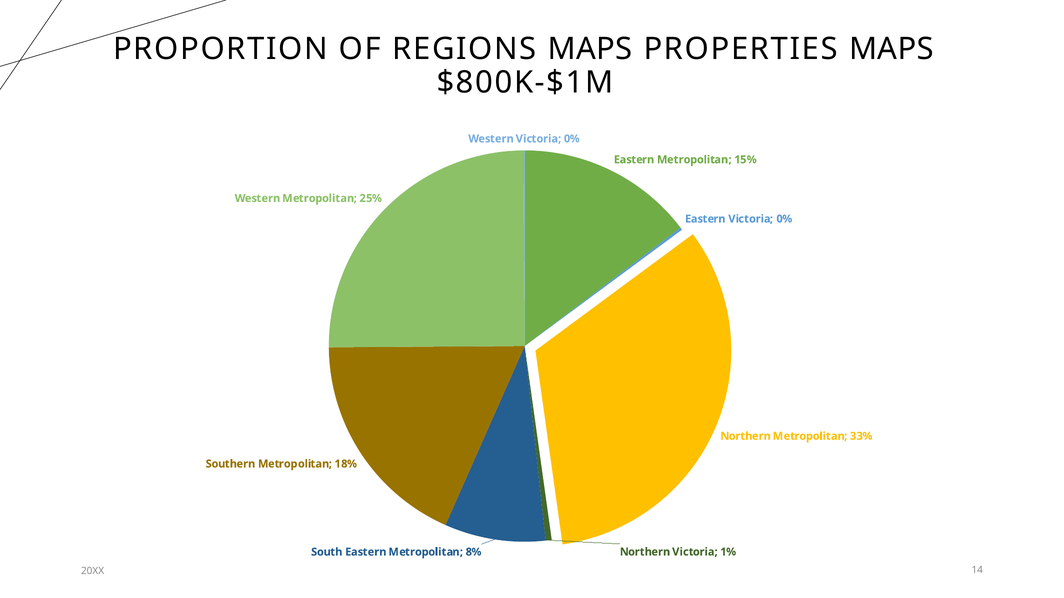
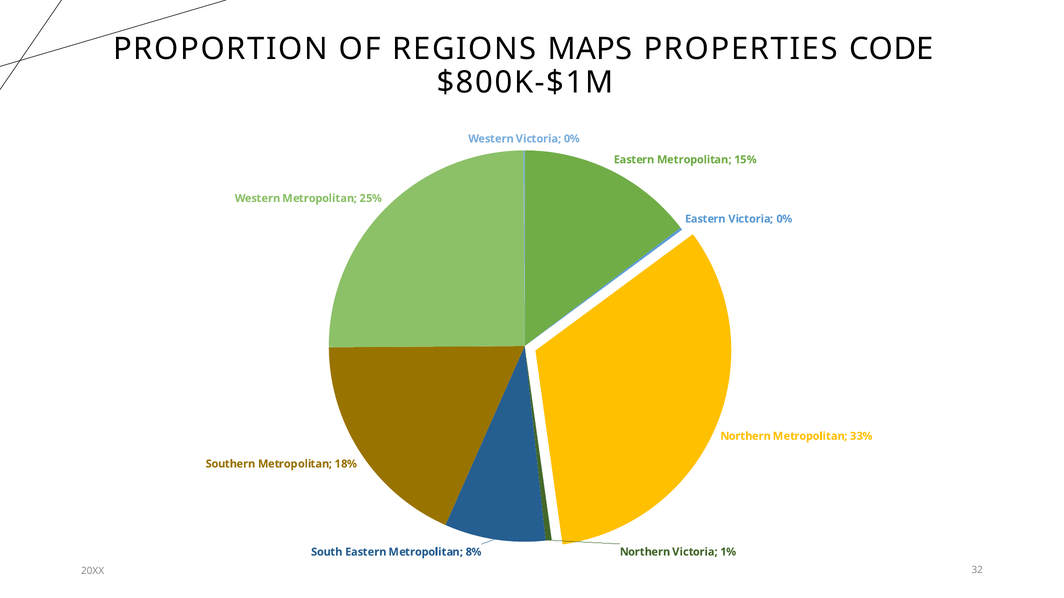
PROPERTIES MAPS: MAPS -> CODE
14: 14 -> 32
